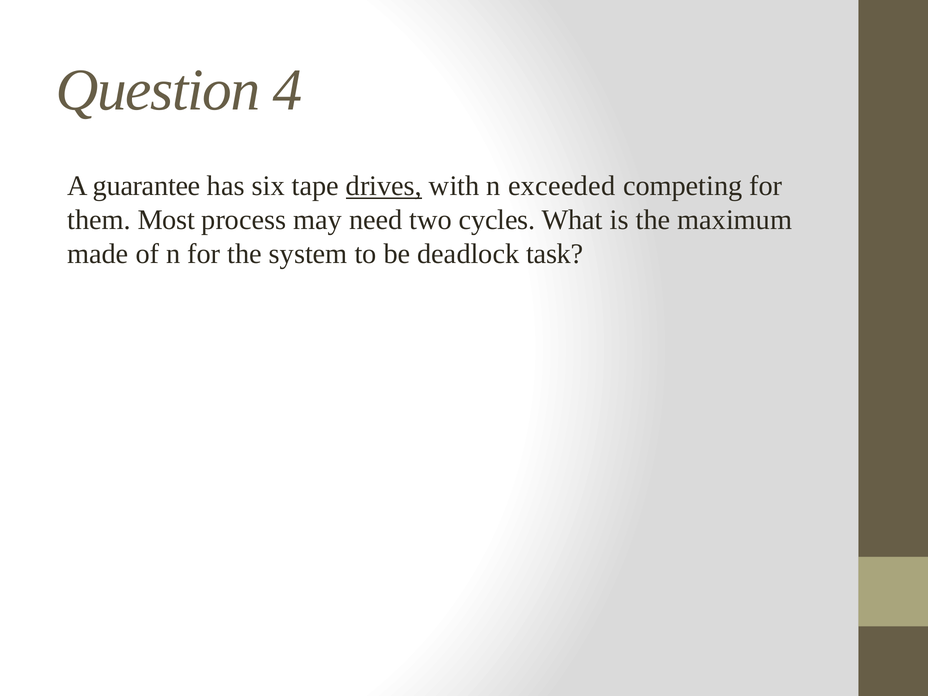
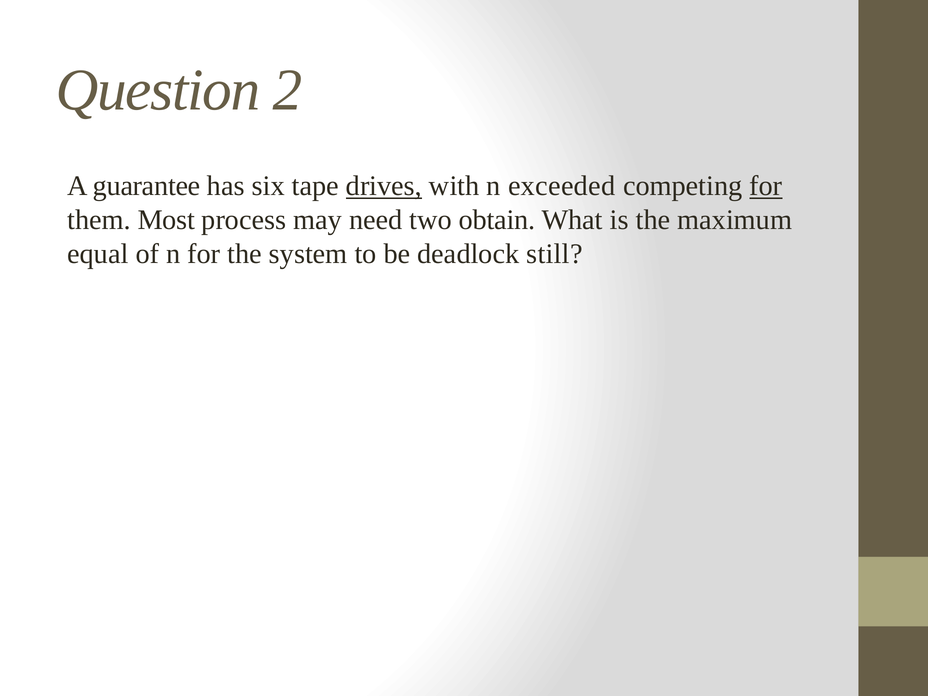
4: 4 -> 2
for at (766, 186) underline: none -> present
cycles: cycles -> obtain
made: made -> equal
task: task -> still
